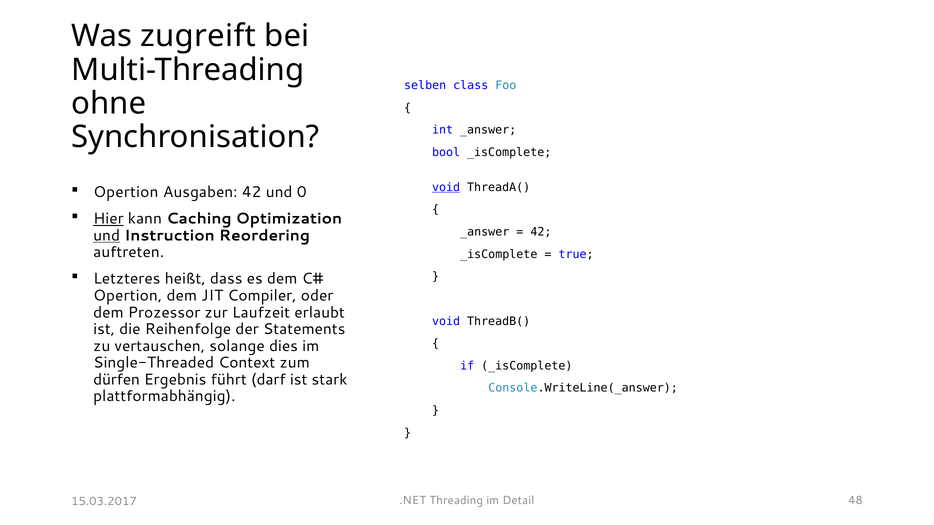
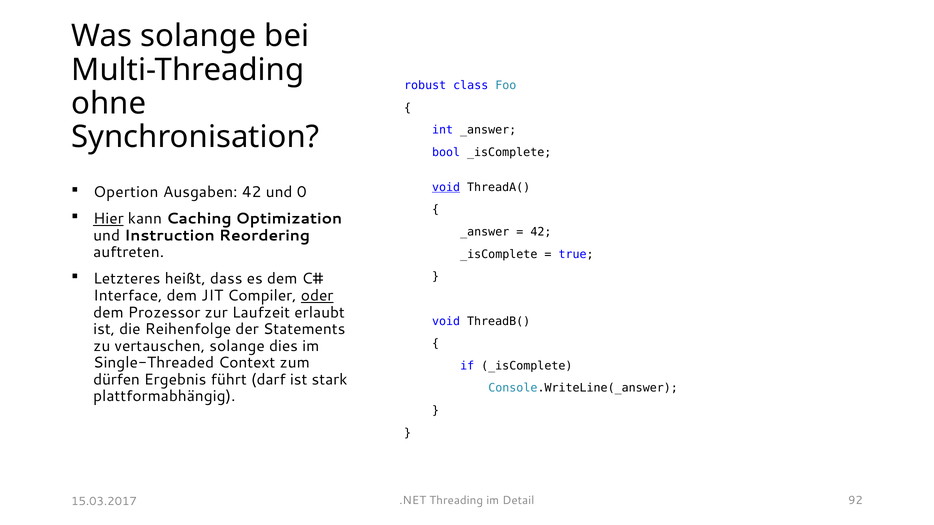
Was zugreift: zugreift -> solange
selben: selben -> robust
und at (107, 236) underline: present -> none
Opertion at (128, 296): Opertion -> Interface
oder underline: none -> present
48: 48 -> 92
